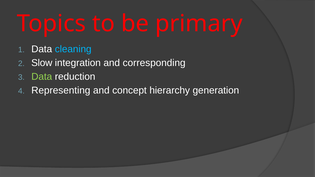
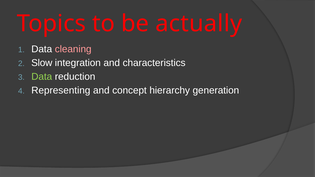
primary: primary -> actually
cleaning colour: light blue -> pink
corresponding: corresponding -> characteristics
